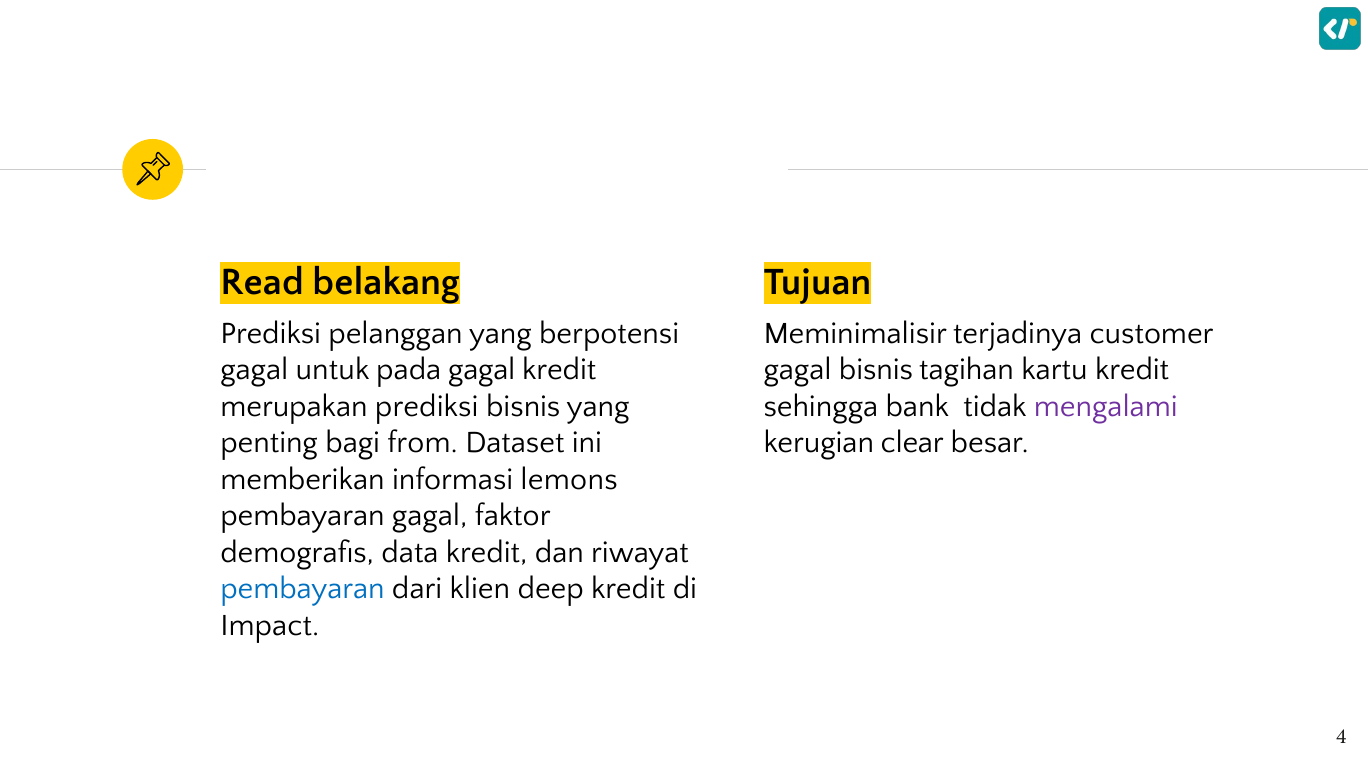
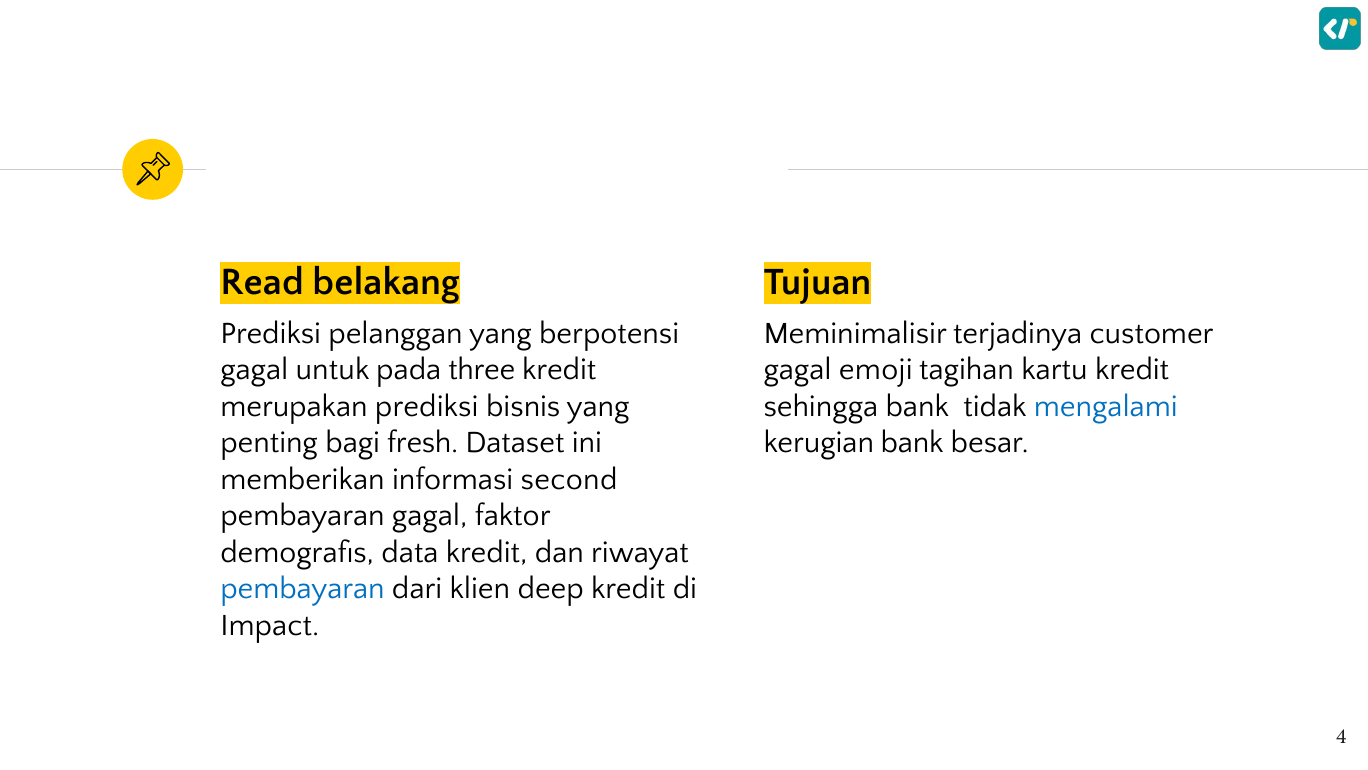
pada gagal: gagal -> three
gagal bisnis: bisnis -> emoji
mengalami colour: purple -> blue
from: from -> fresh
kerugian clear: clear -> bank
lemons: lemons -> second
